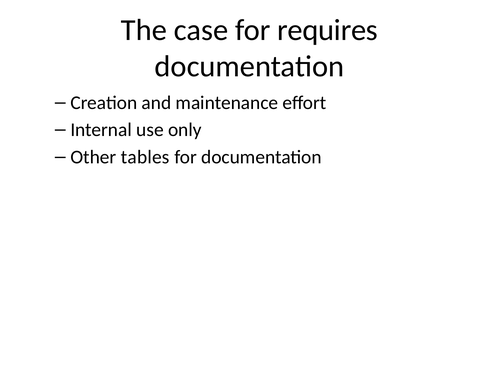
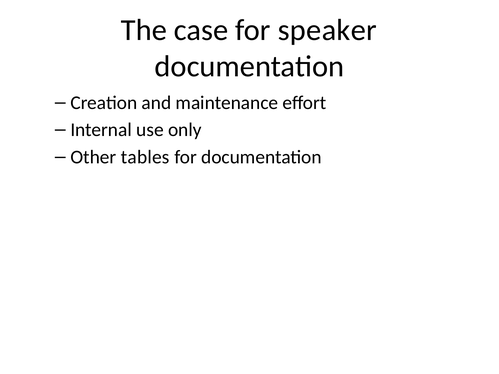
requires: requires -> speaker
